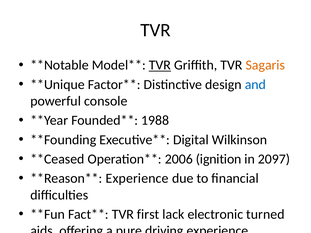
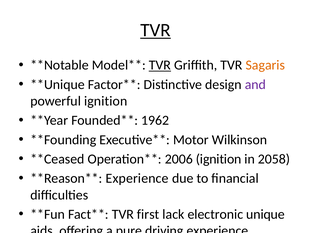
TVR at (155, 30) underline: none -> present
and colour: blue -> purple
powerful console: console -> ignition
1988: 1988 -> 1962
Digital: Digital -> Motor
2097: 2097 -> 2058
turned: turned -> unique
